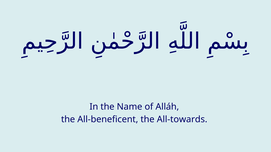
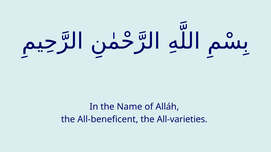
All-towards: All-towards -> All-varieties
